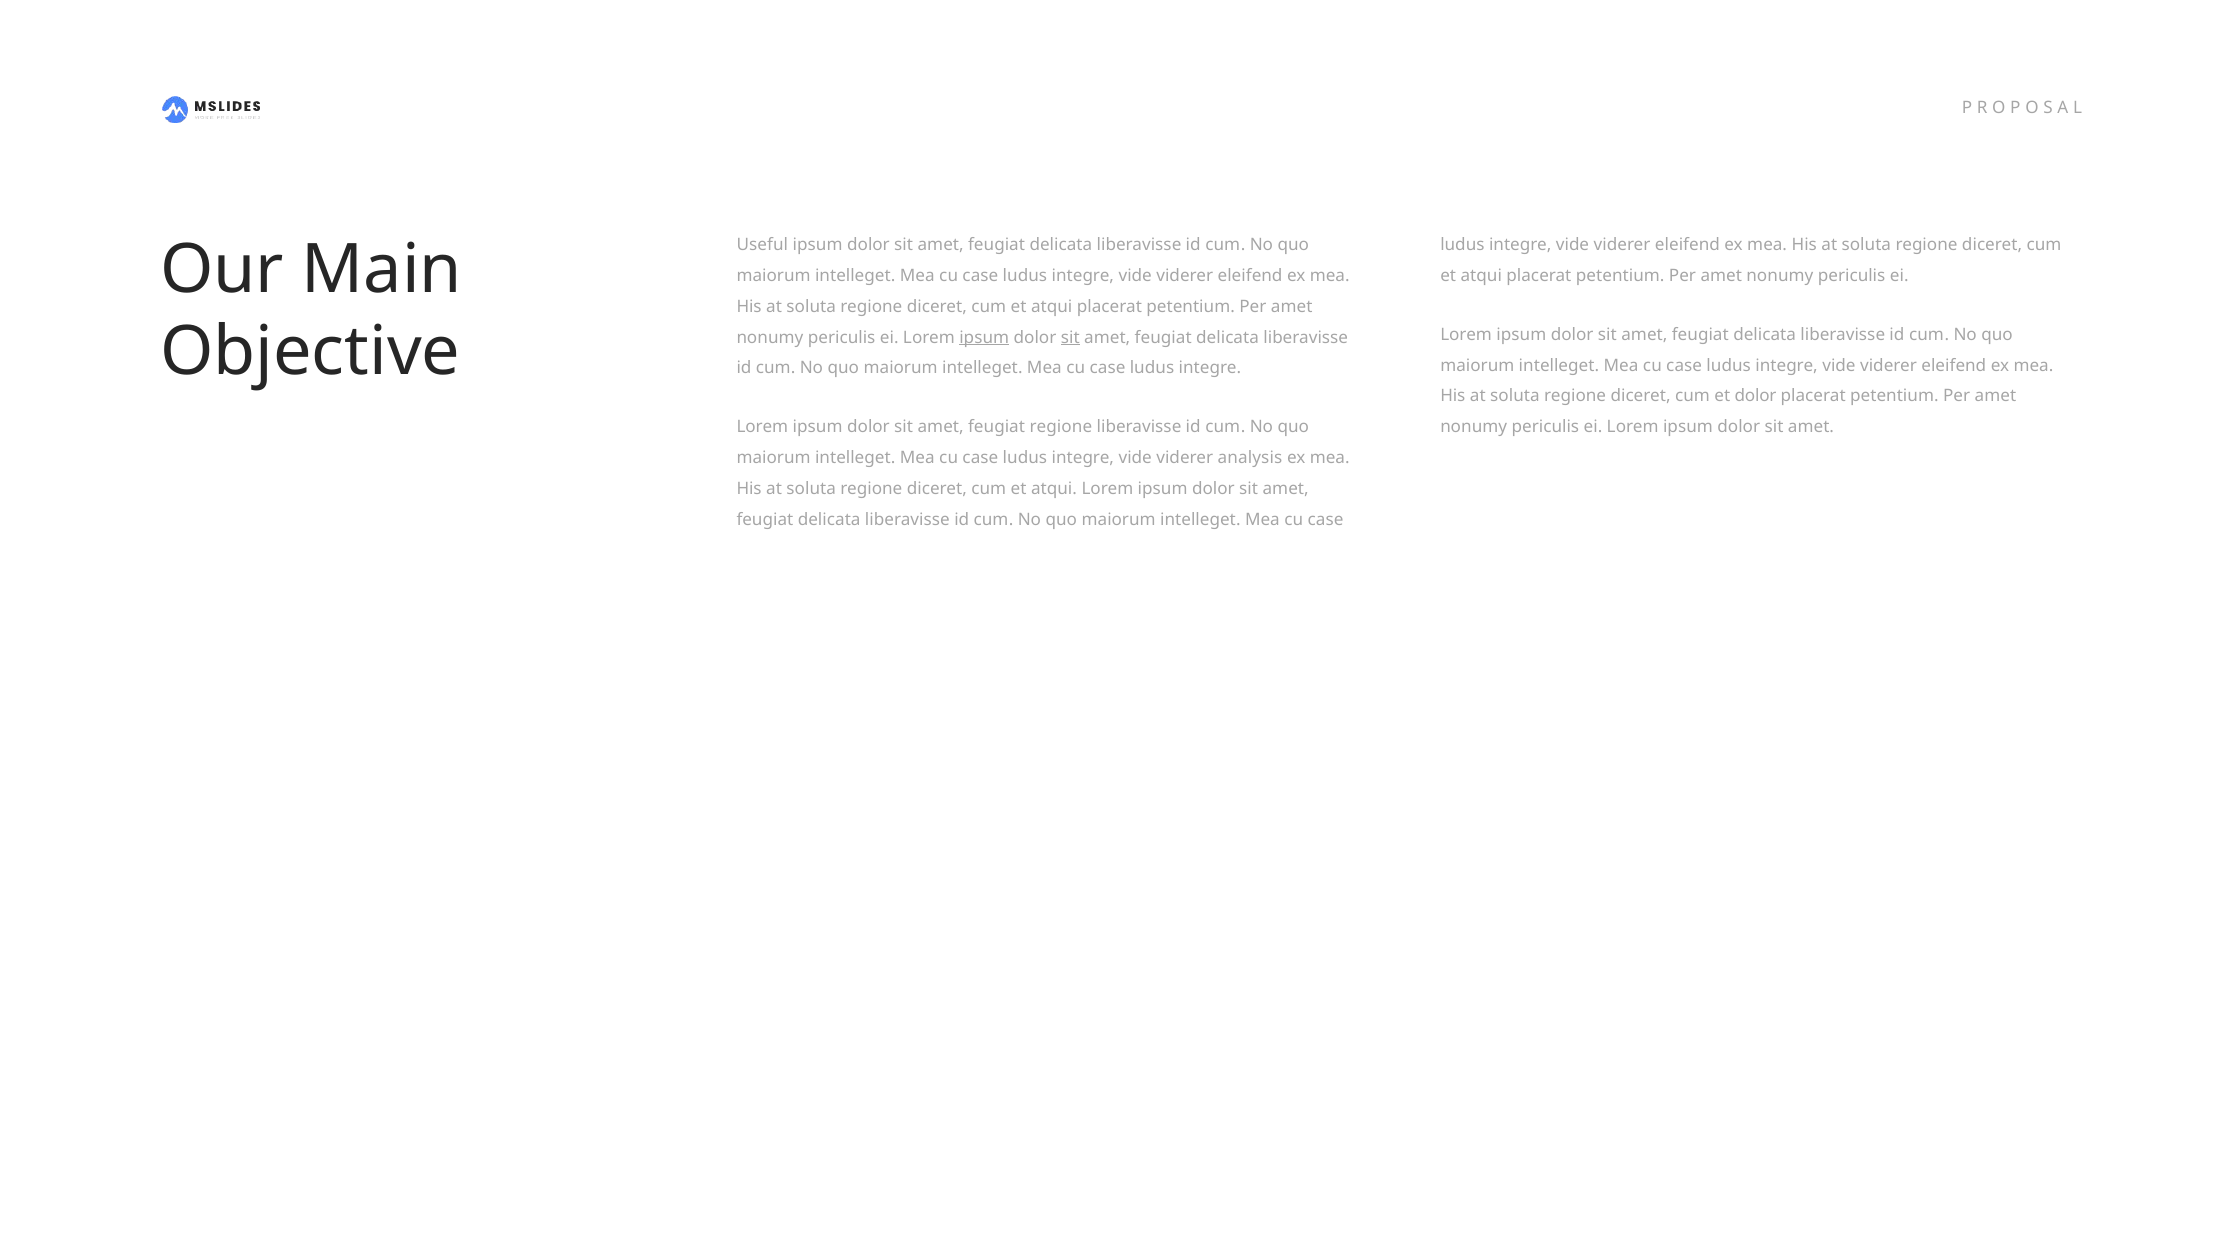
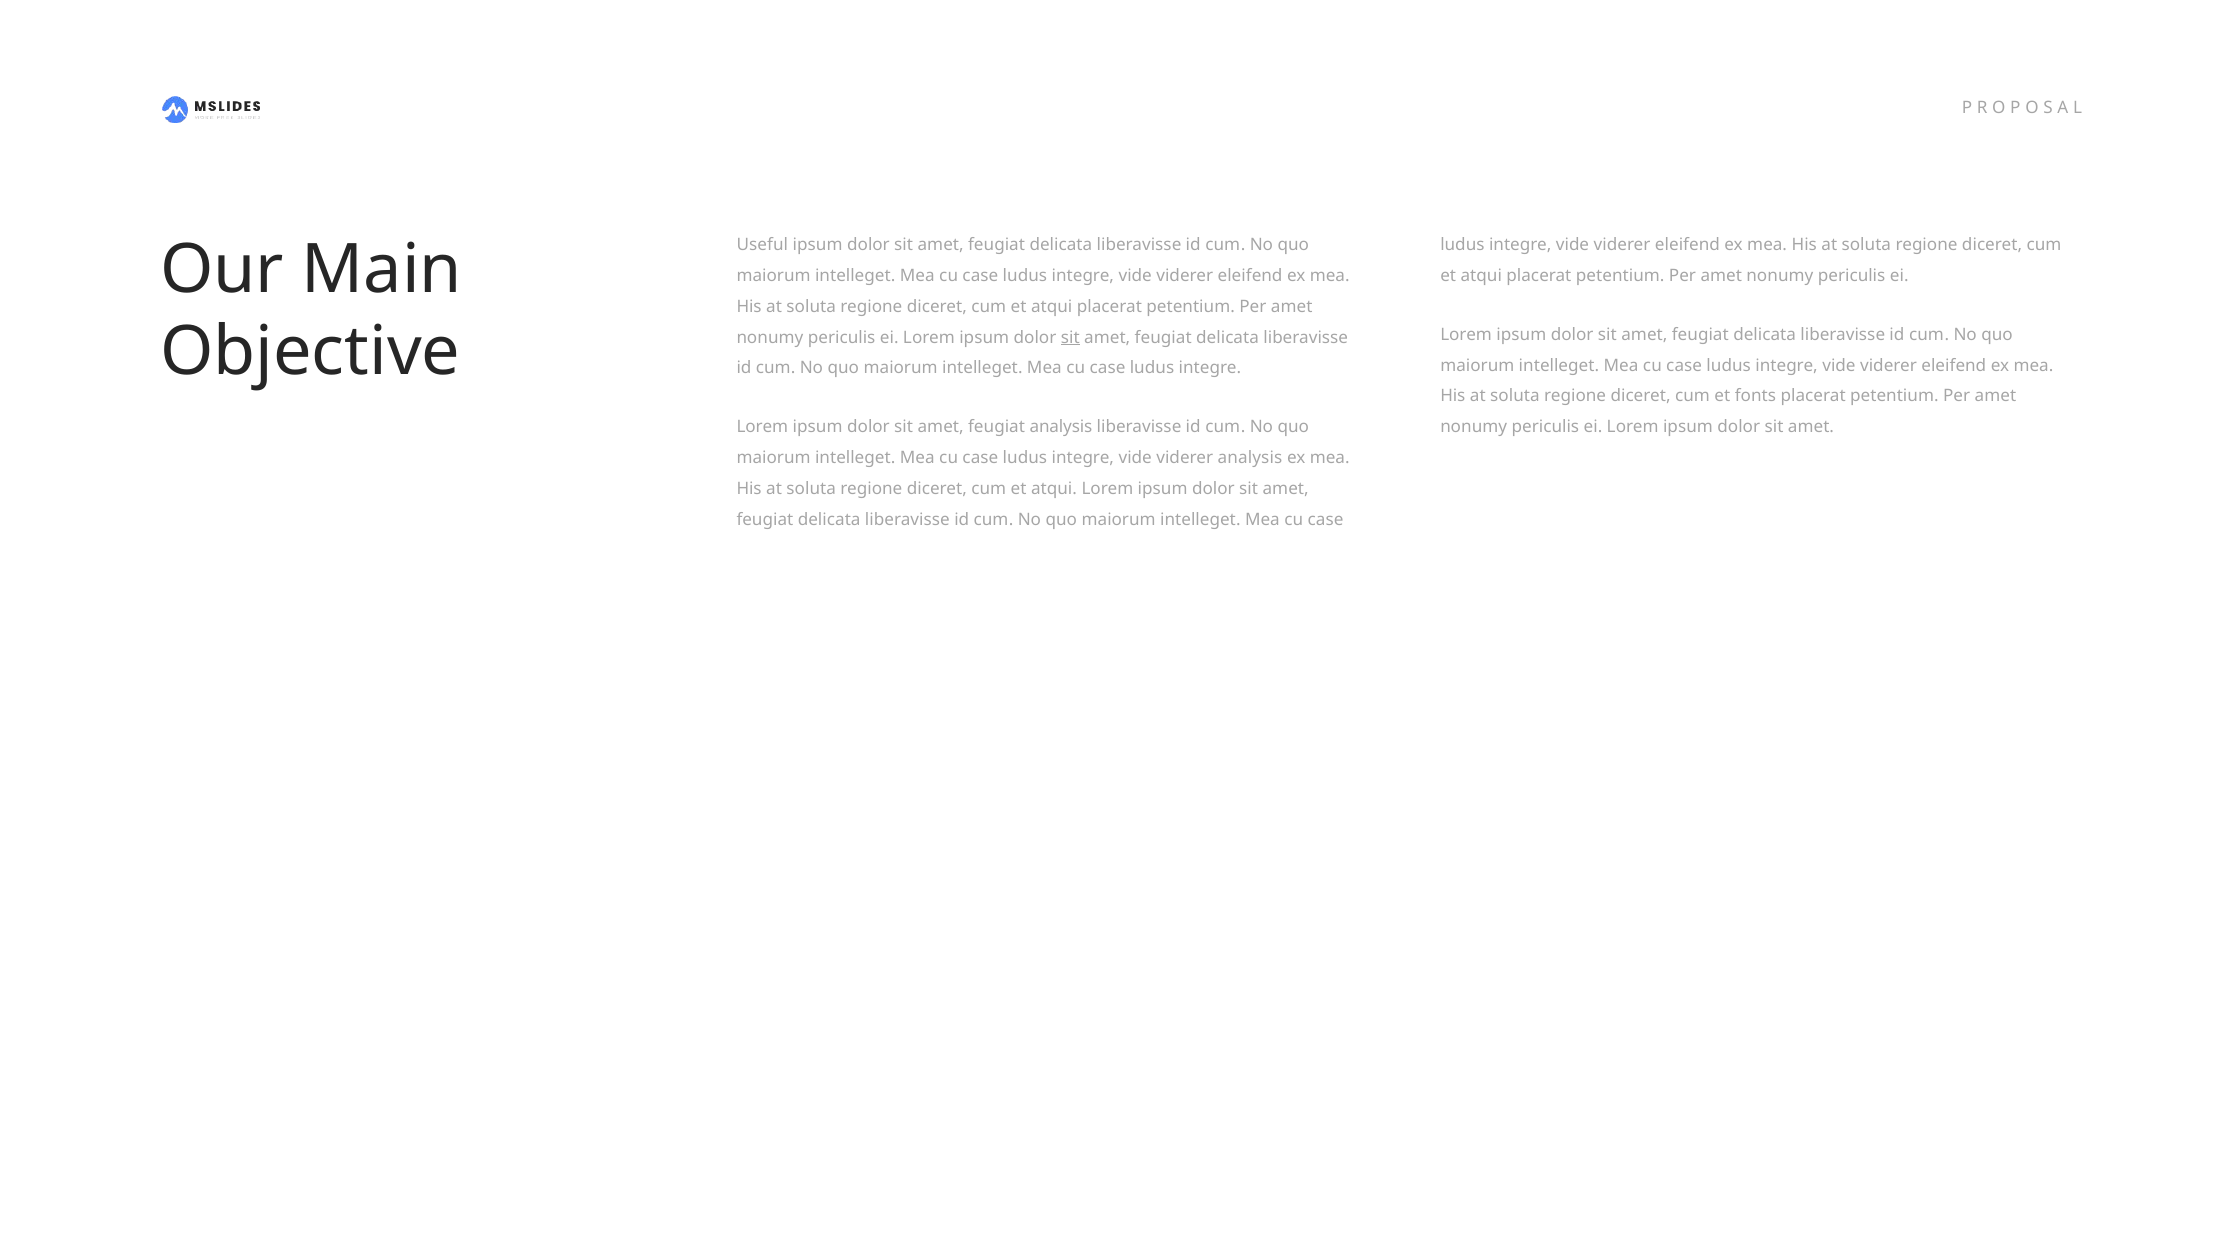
ipsum at (984, 337) underline: present -> none
et dolor: dolor -> fonts
feugiat regione: regione -> analysis
